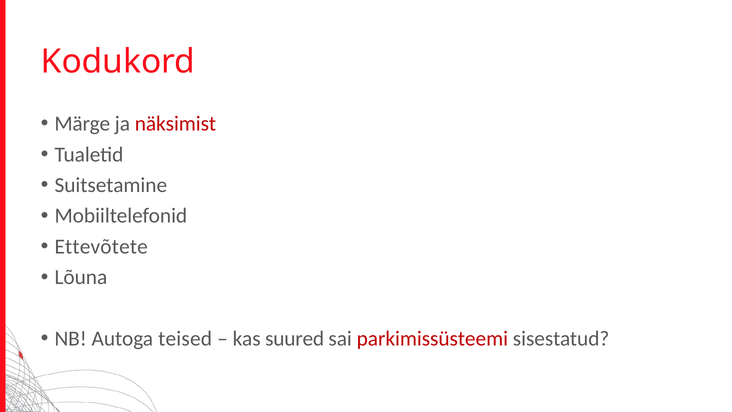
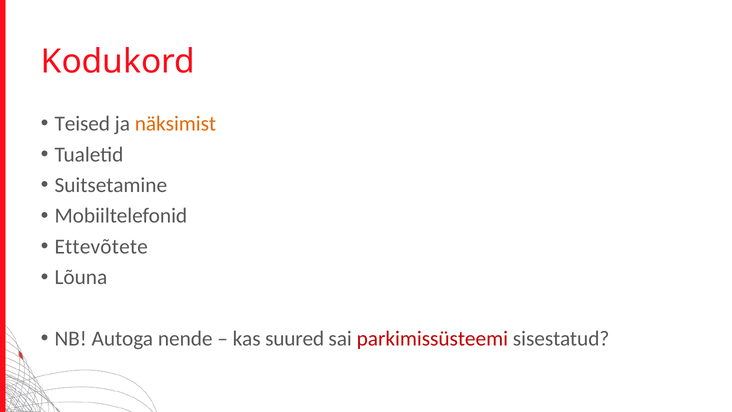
Märge: Märge -> Teised
näksimist colour: red -> orange
teised: teised -> nende
